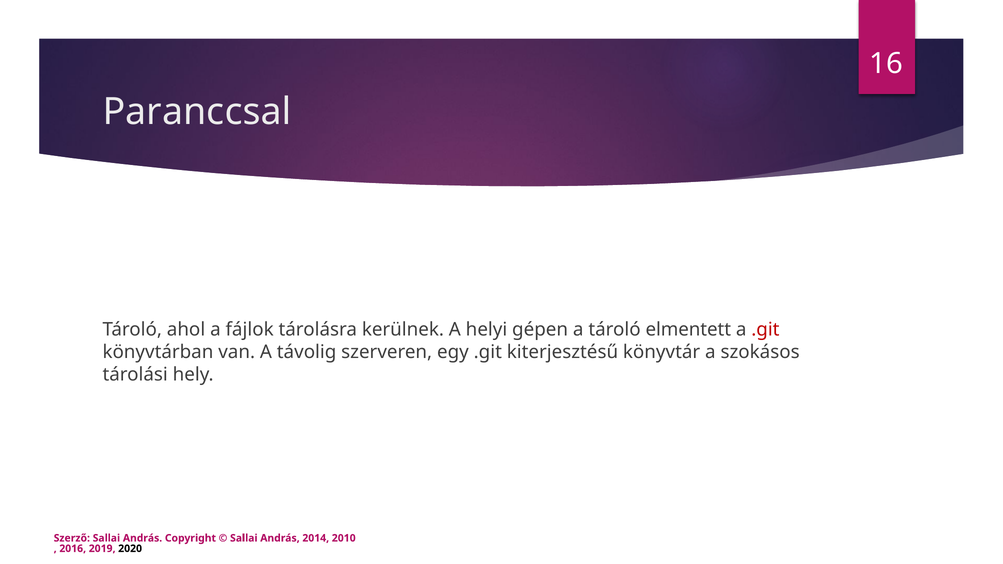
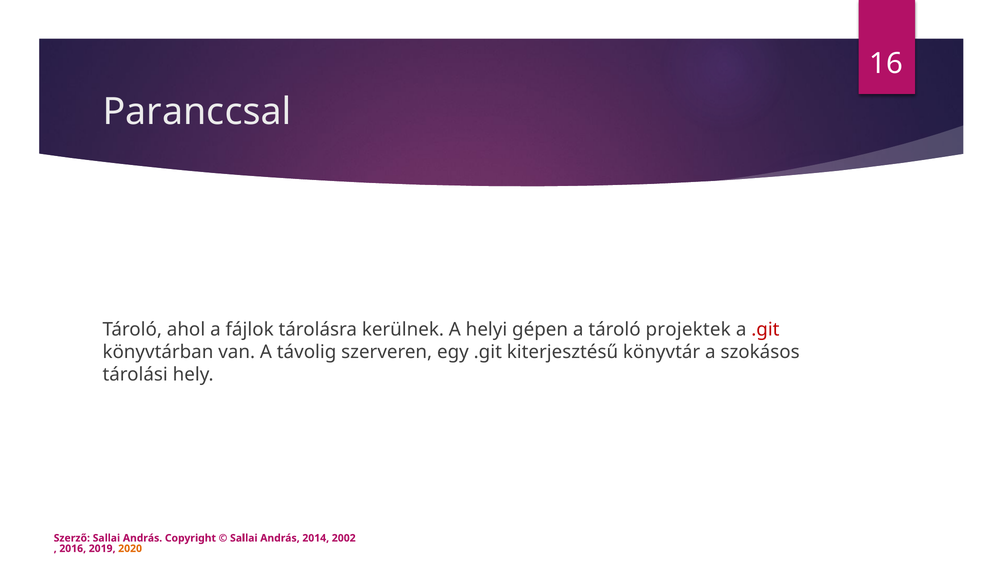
elmentett: elmentett -> projektek
2010: 2010 -> 2002
2020 colour: black -> orange
